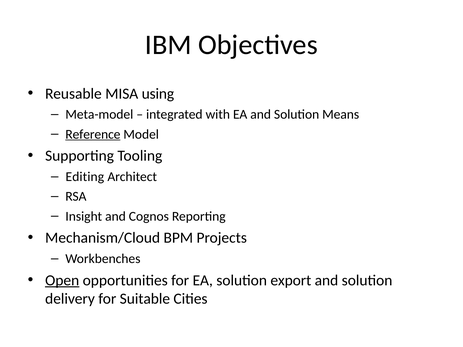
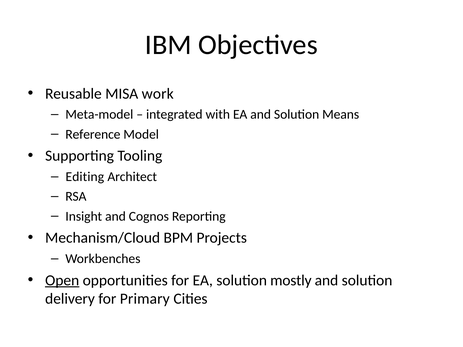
using: using -> work
Reference underline: present -> none
export: export -> mostly
Suitable: Suitable -> Primary
